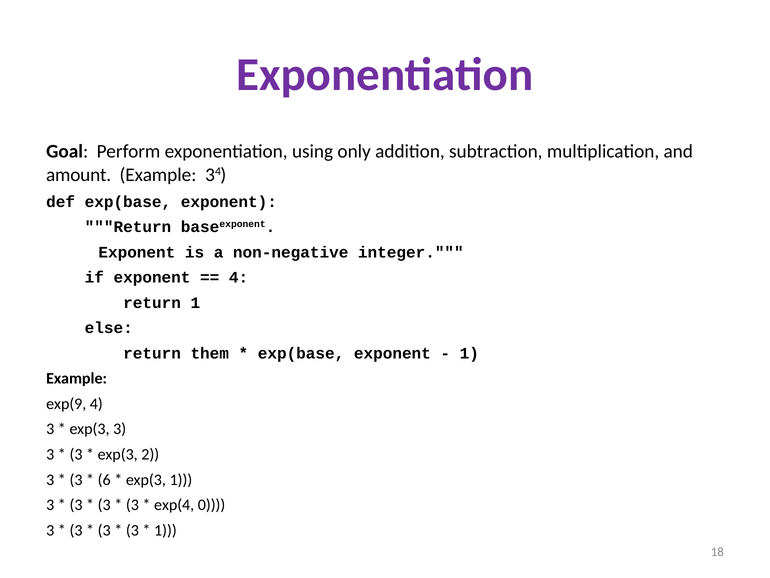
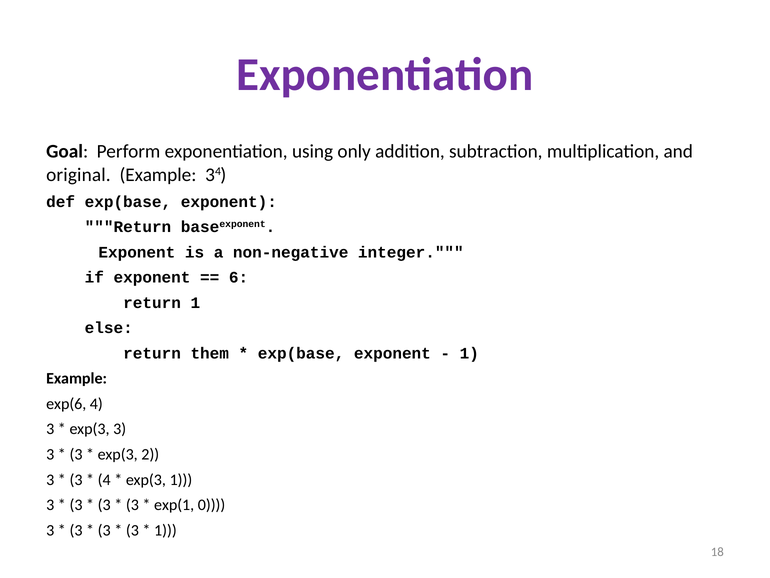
amount: amount -> original
4 at (239, 277): 4 -> 6
exp(9: exp(9 -> exp(6
6 at (104, 479): 6 -> 4
exp(4: exp(4 -> exp(1
